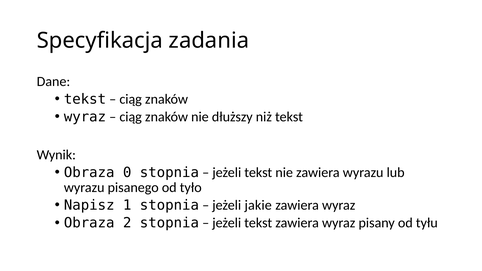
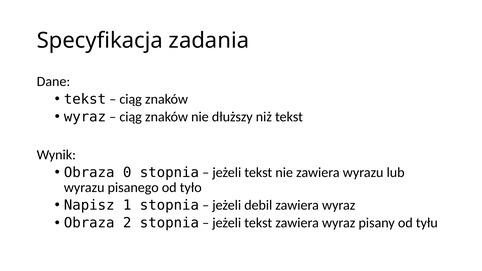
jakie: jakie -> debil
